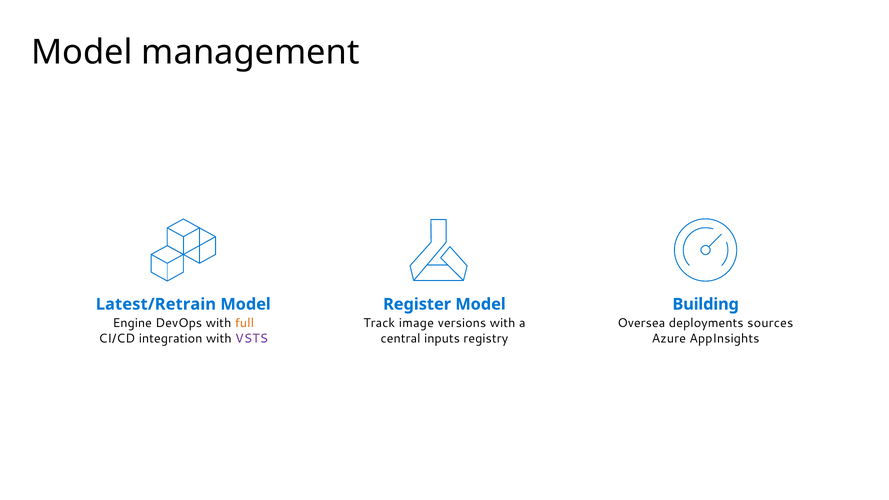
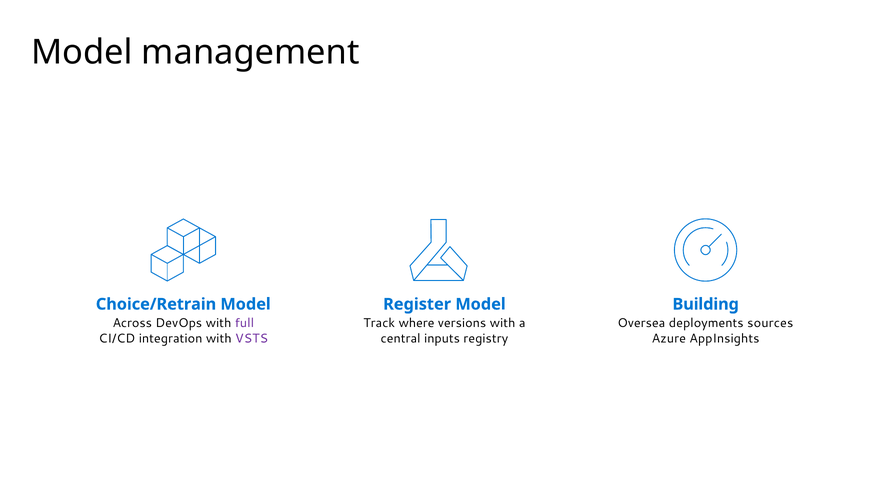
Latest/Retrain: Latest/Retrain -> Choice/Retrain
Engine: Engine -> Across
full colour: orange -> purple
image: image -> where
